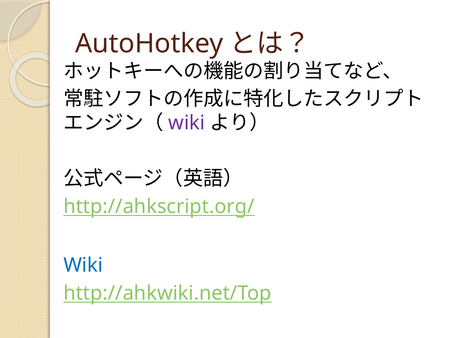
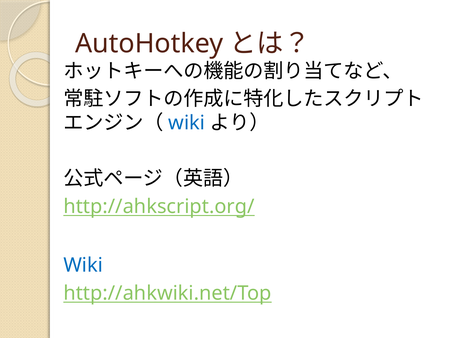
wiki at (187, 123) colour: purple -> blue
